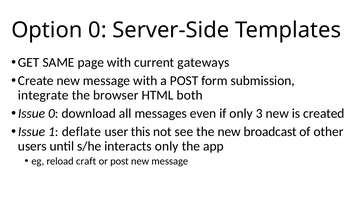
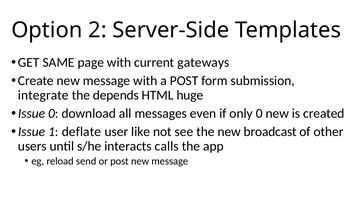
Option 0: 0 -> 2
browser: browser -> depends
both: both -> huge
only 3: 3 -> 0
this: this -> like
interacts only: only -> calls
craft: craft -> send
